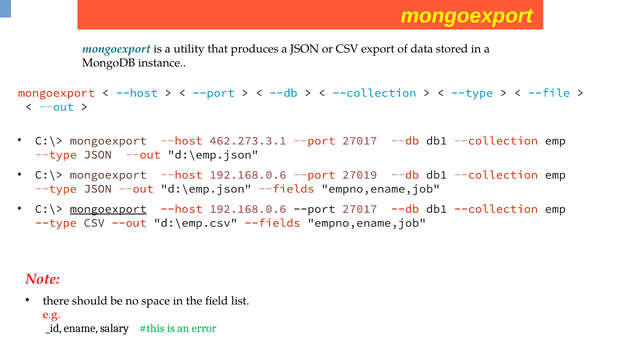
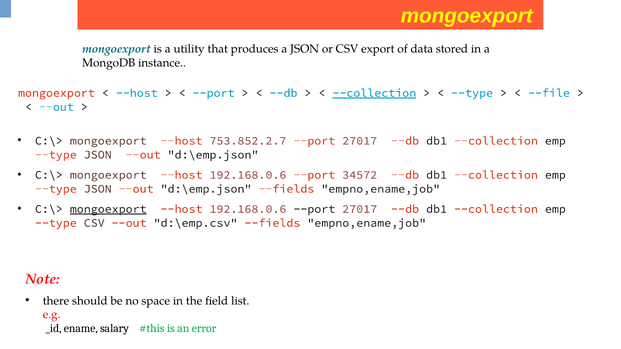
--collection at (374, 93) underline: none -> present
462.273.3.1: 462.273.3.1 -> 753.852.2.7
27019: 27019 -> 34572
